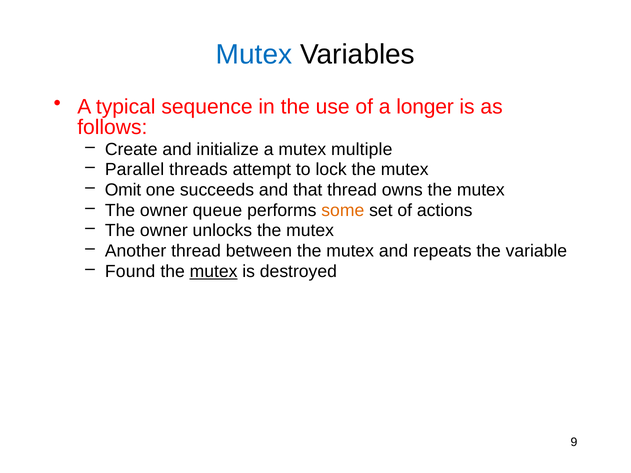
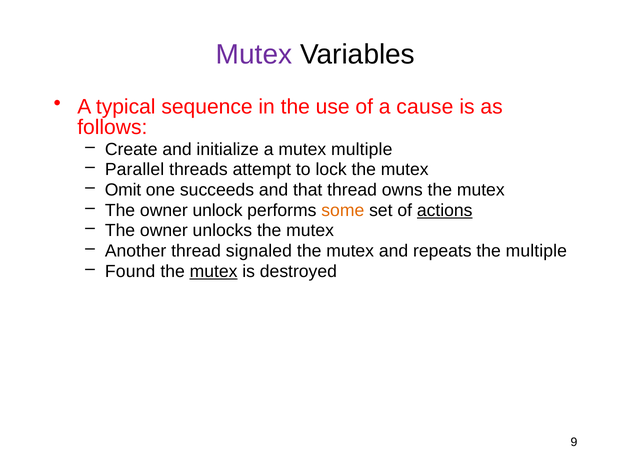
Mutex at (254, 55) colour: blue -> purple
longer: longer -> cause
queue: queue -> unlock
actions underline: none -> present
between: between -> signaled
the variable: variable -> multiple
